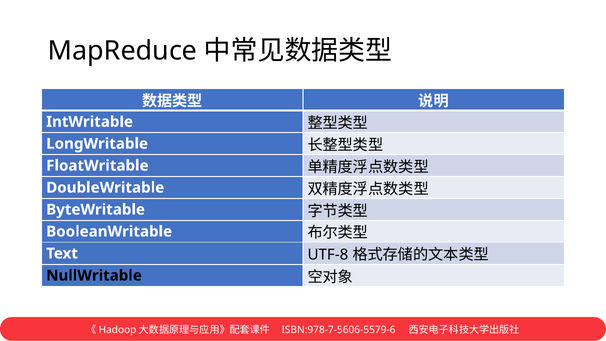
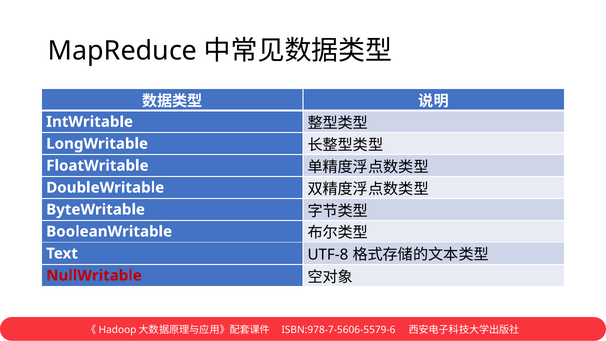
NullWritable colour: black -> red
